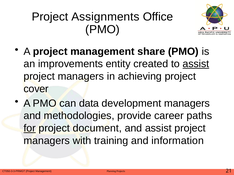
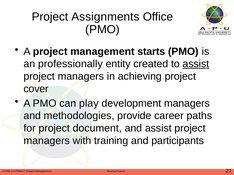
share: share -> starts
improvements: improvements -> professionally
data: data -> play
for underline: present -> none
information: information -> participants
